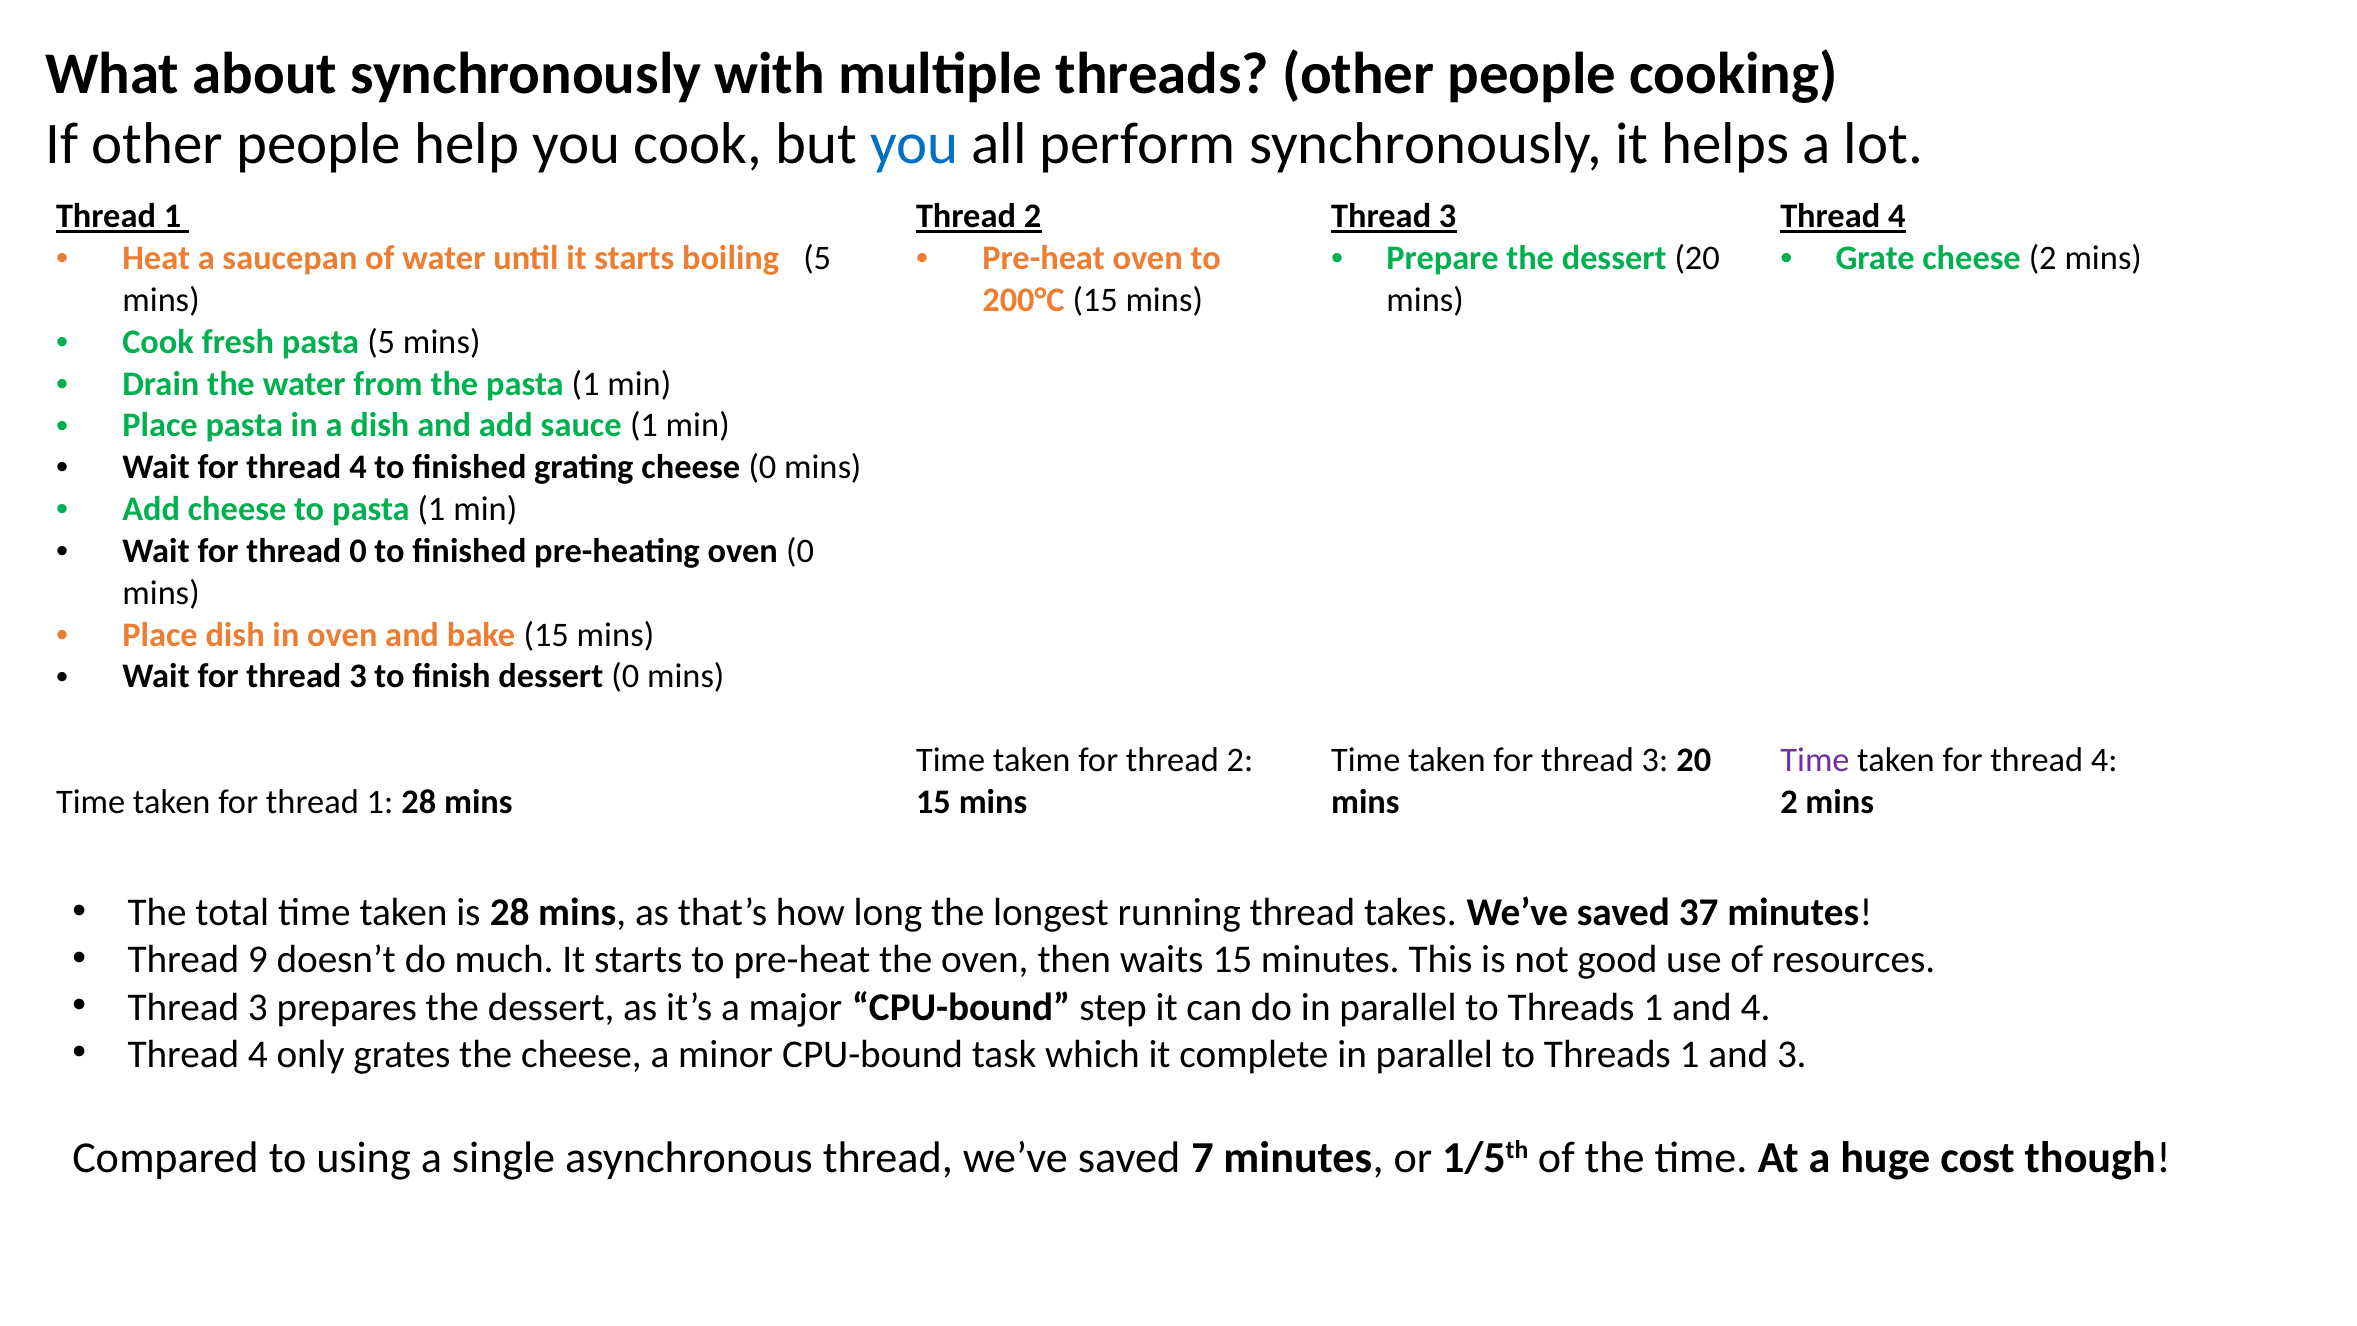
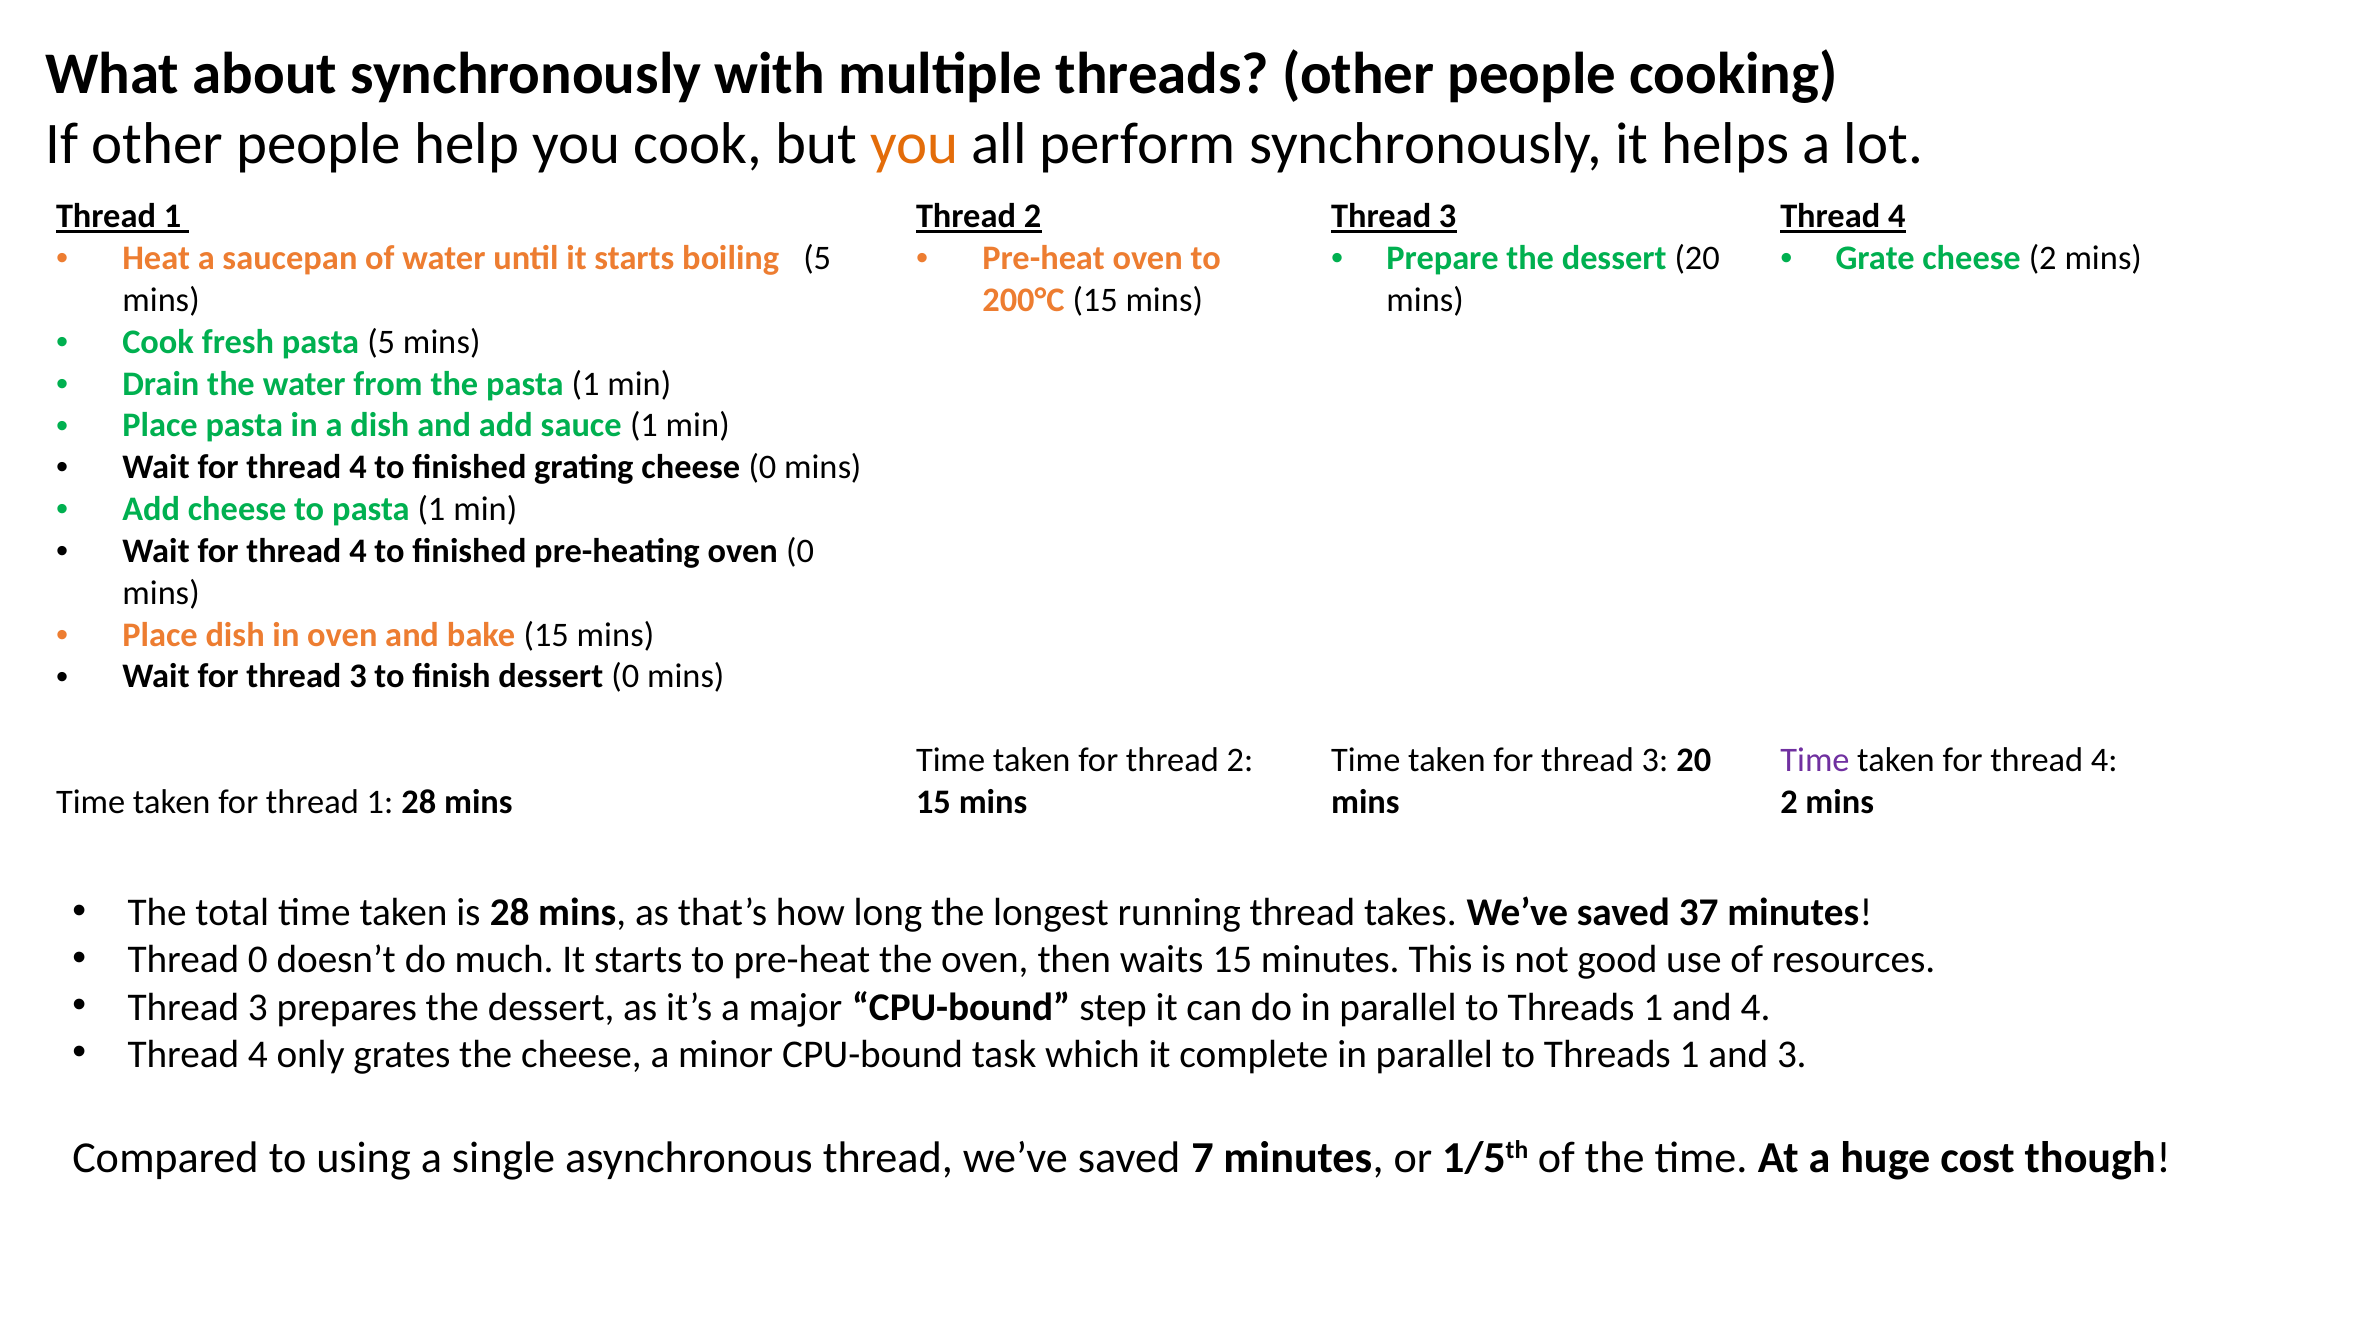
you at (914, 144) colour: blue -> orange
0 at (358, 551): 0 -> 4
Thread 9: 9 -> 0
